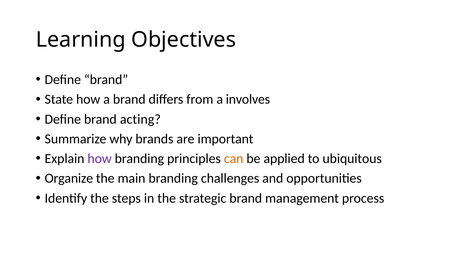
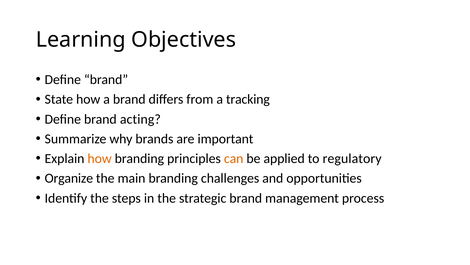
involves: involves -> tracking
how at (100, 158) colour: purple -> orange
ubiquitous: ubiquitous -> regulatory
